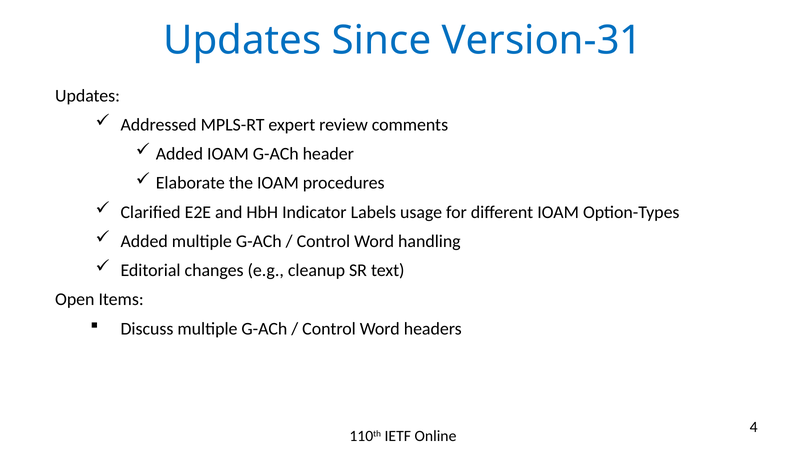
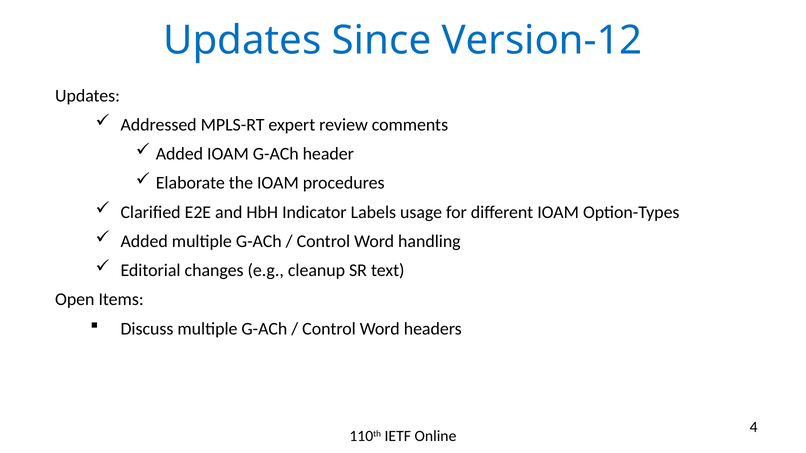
Version-31: Version-31 -> Version-12
